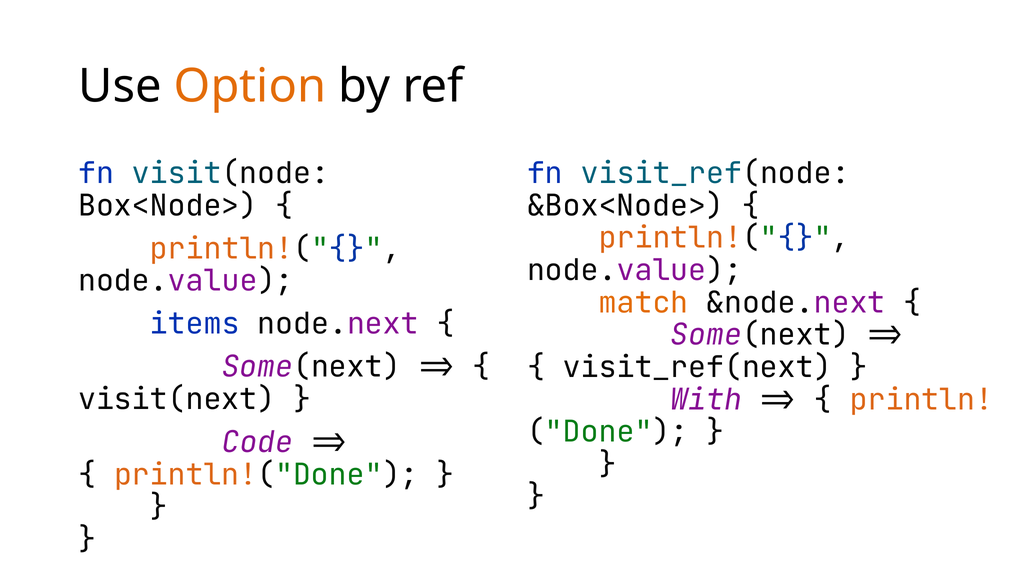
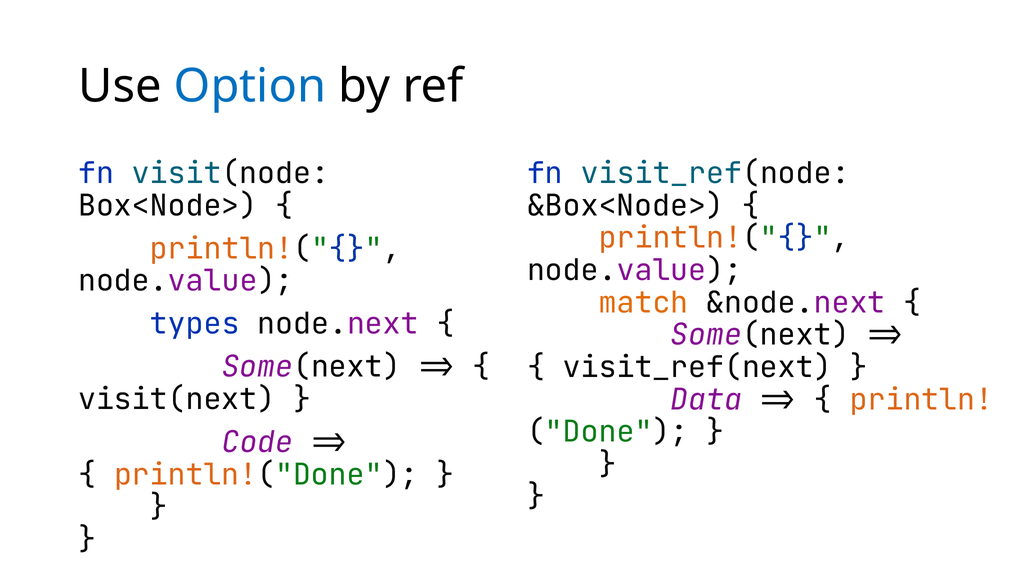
Option colour: orange -> blue
items: items -> types
With: With -> Data
